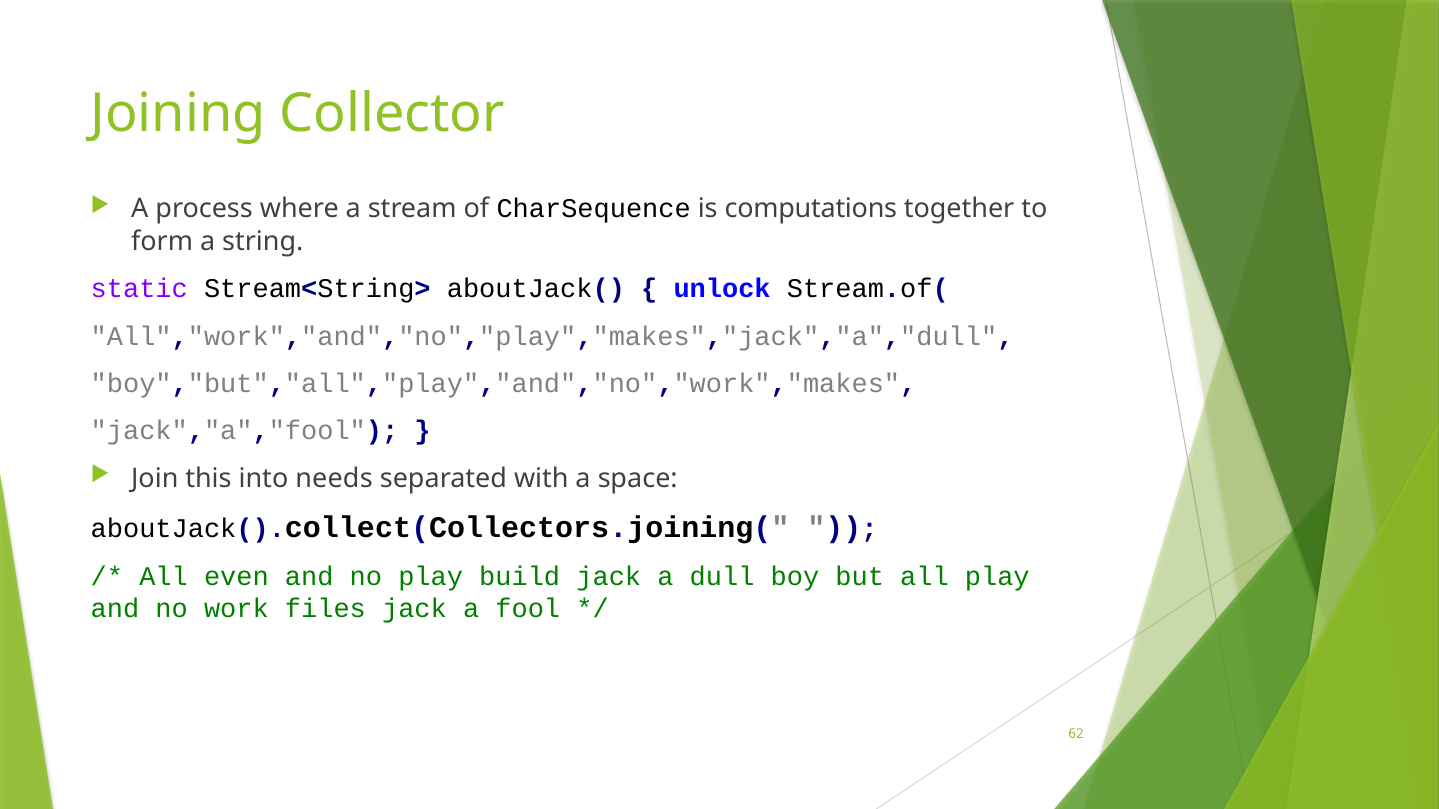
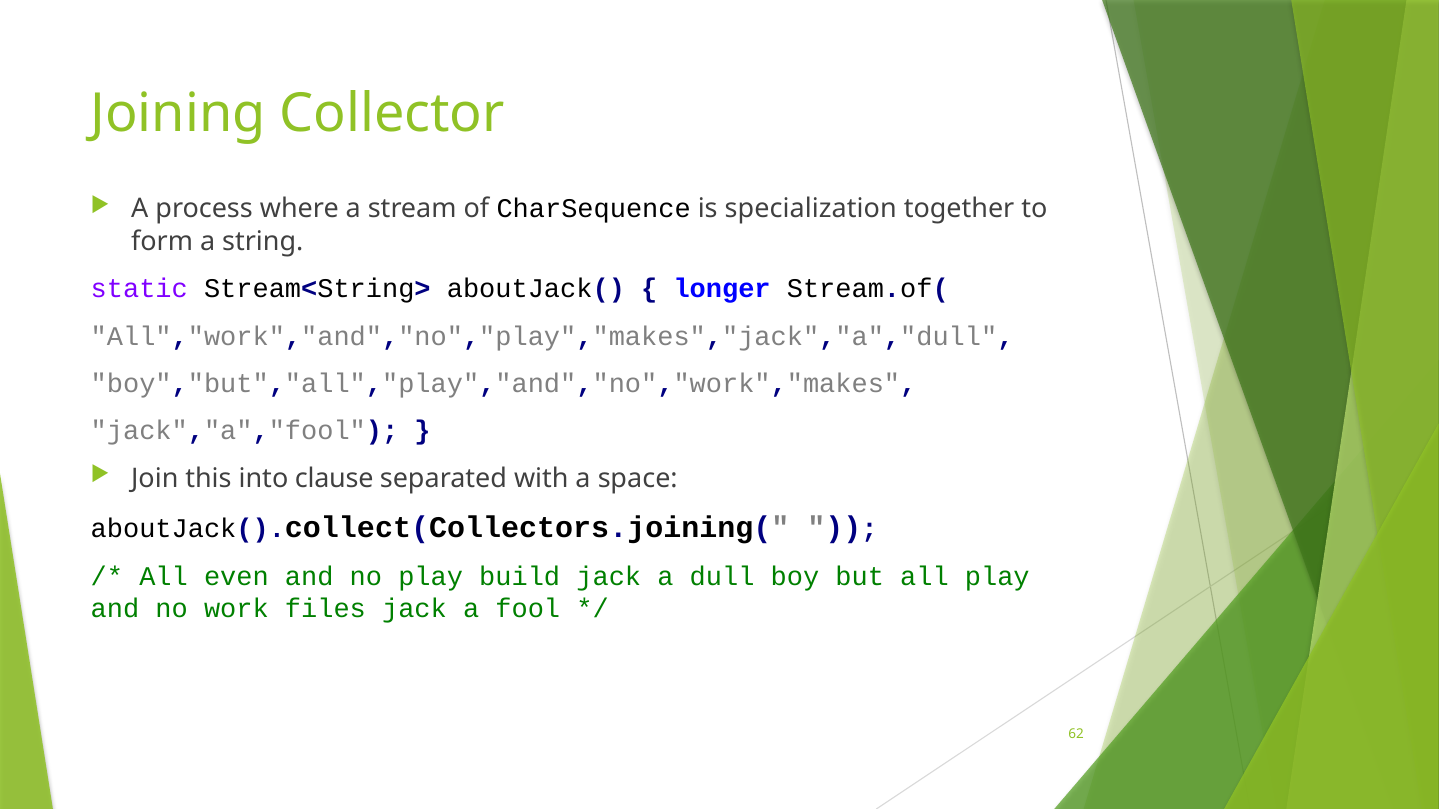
computations: computations -> specialization
unlock: unlock -> longer
needs: needs -> clause
